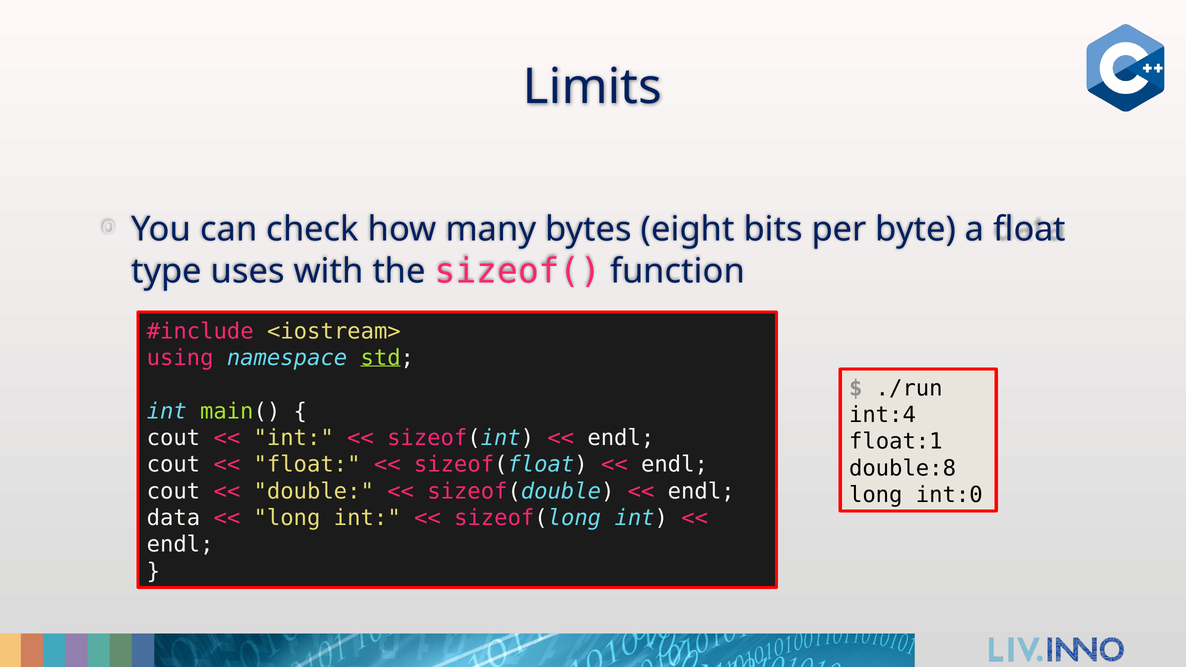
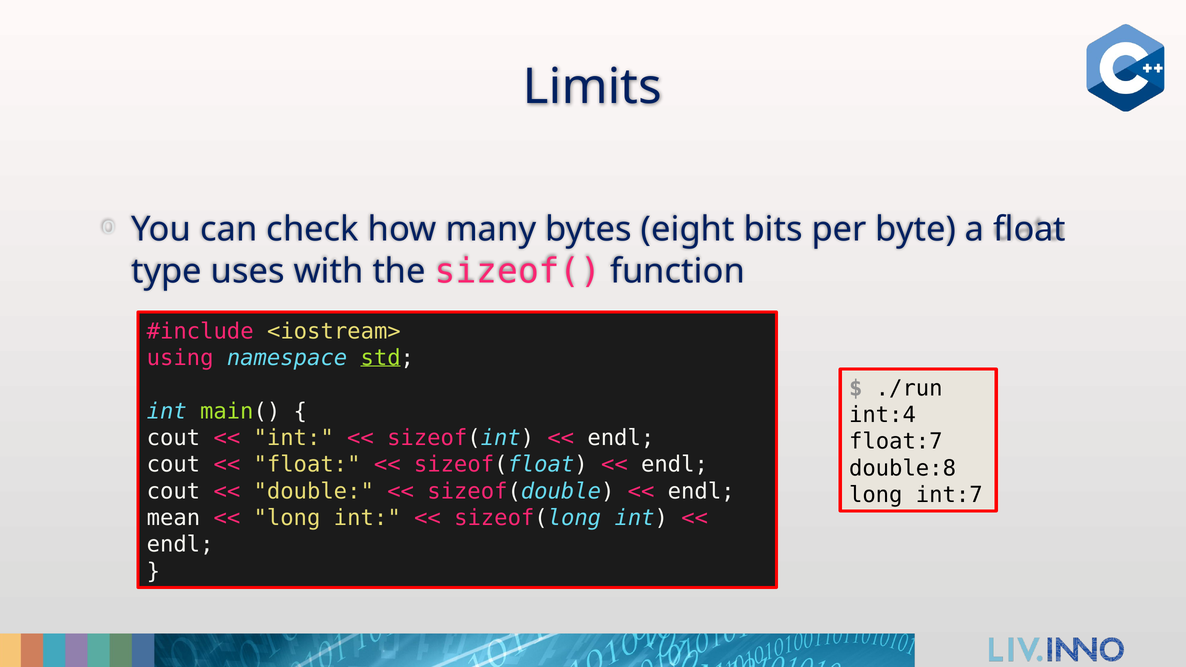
float:1: float:1 -> float:7
int:0: int:0 -> int:7
data: data -> mean
